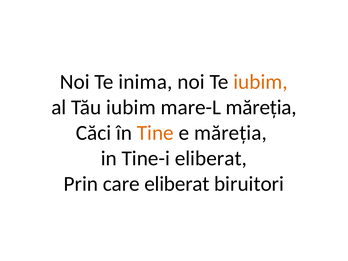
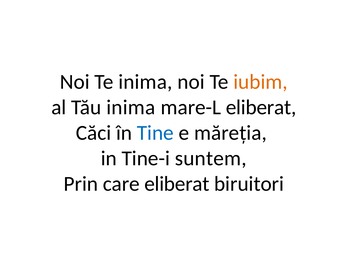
Tău iubim: iubim -> inima
mare-L măreţia: măreţia -> eliberat
Tine colour: orange -> blue
Tine-i eliberat: eliberat -> suntem
